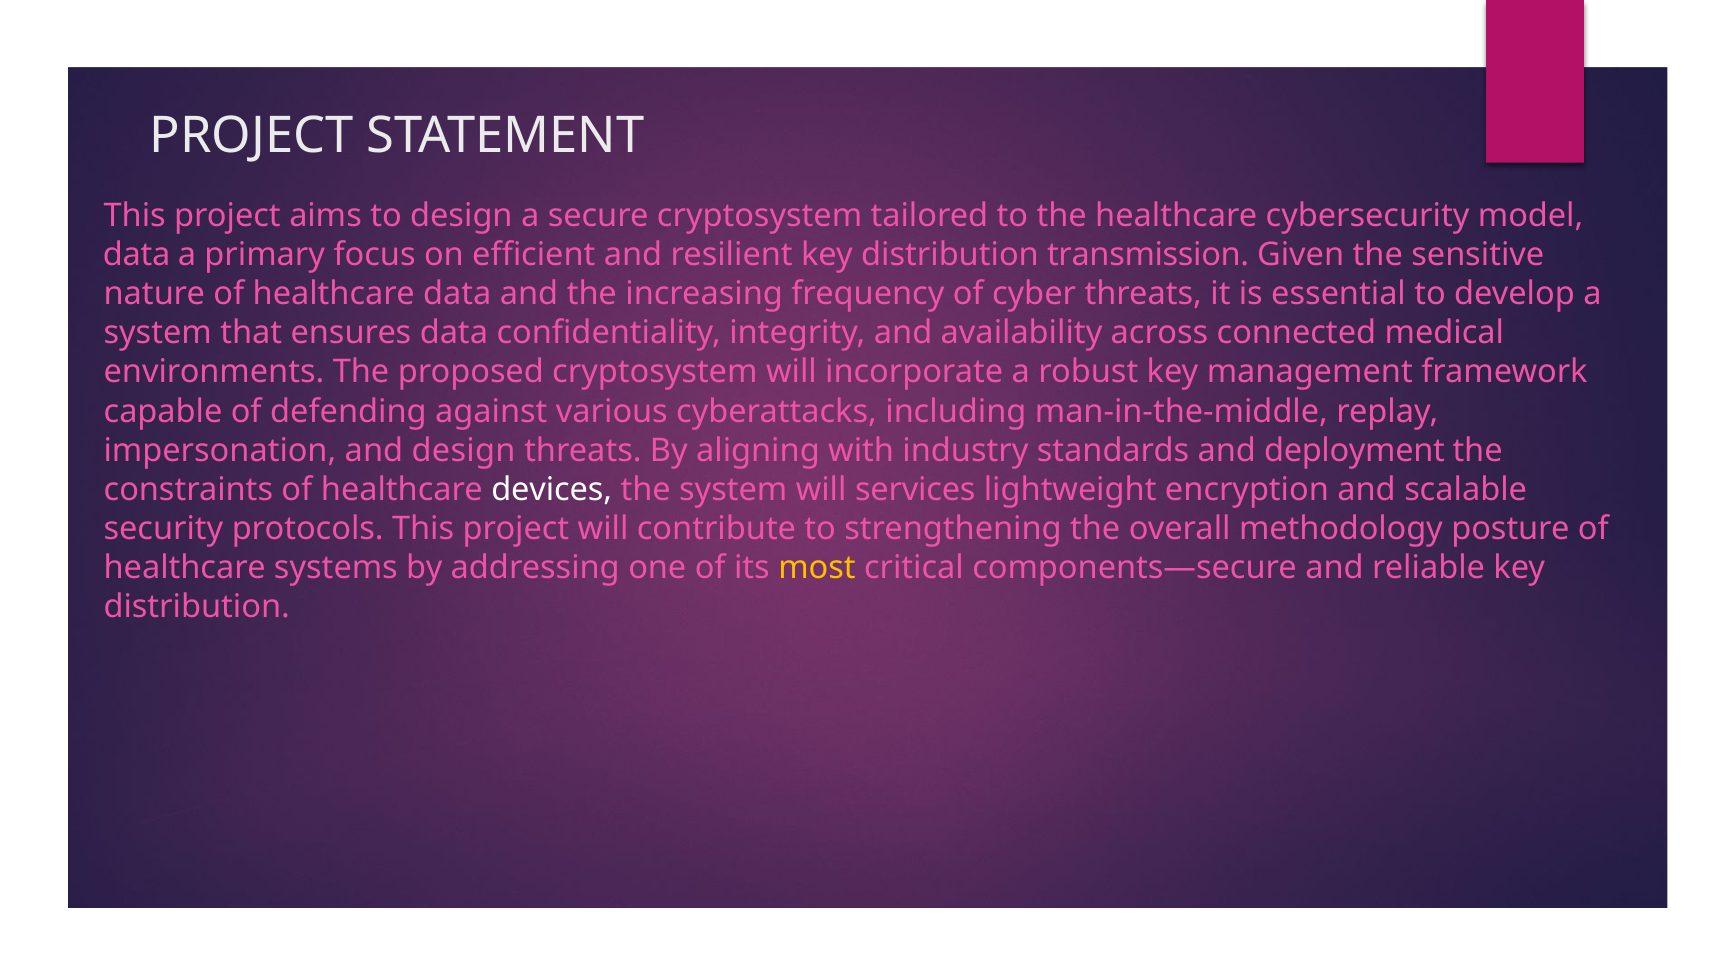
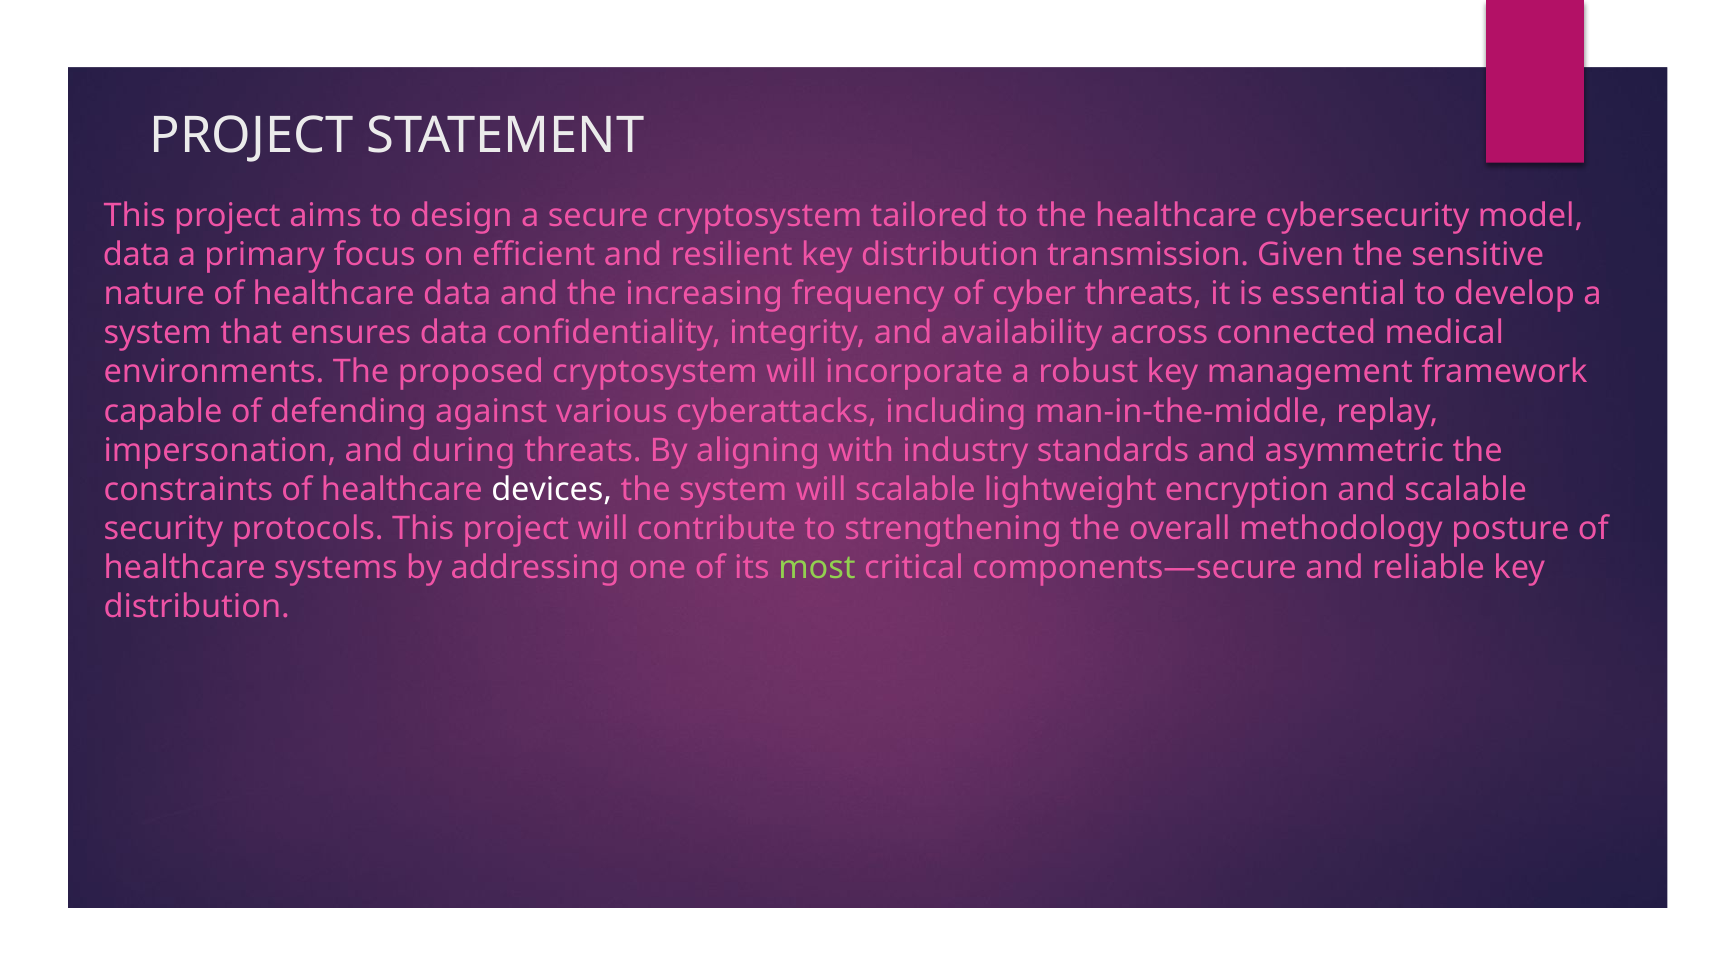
and design: design -> during
deployment: deployment -> asymmetric
will services: services -> scalable
most colour: yellow -> light green
